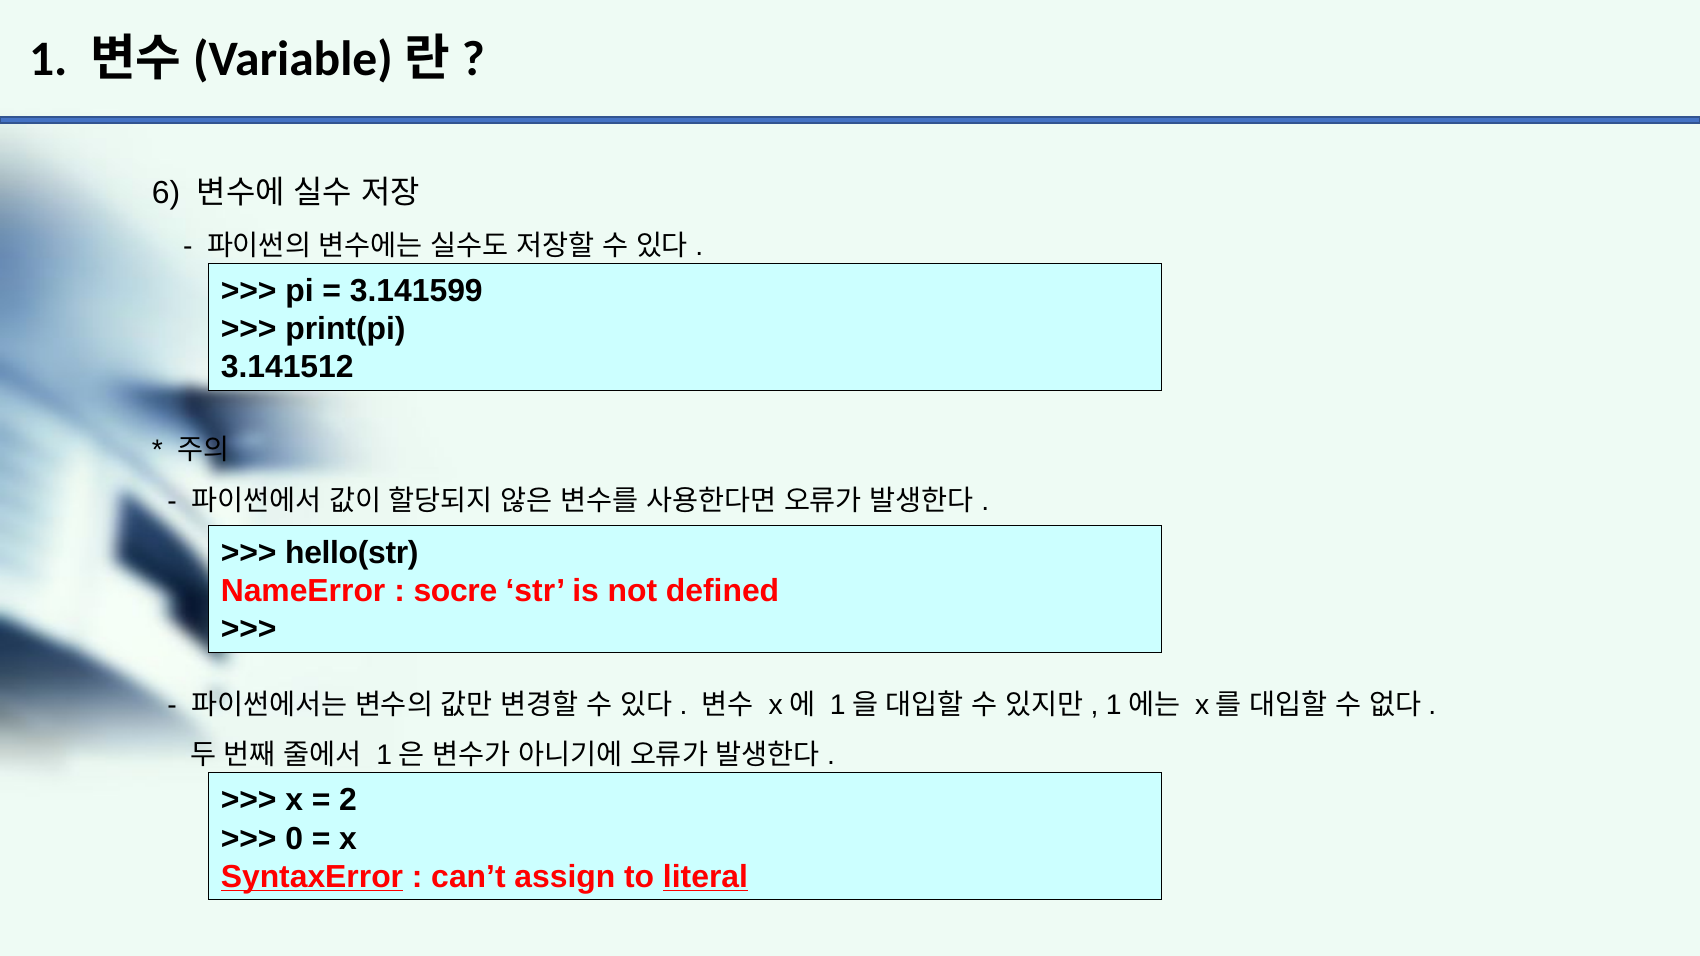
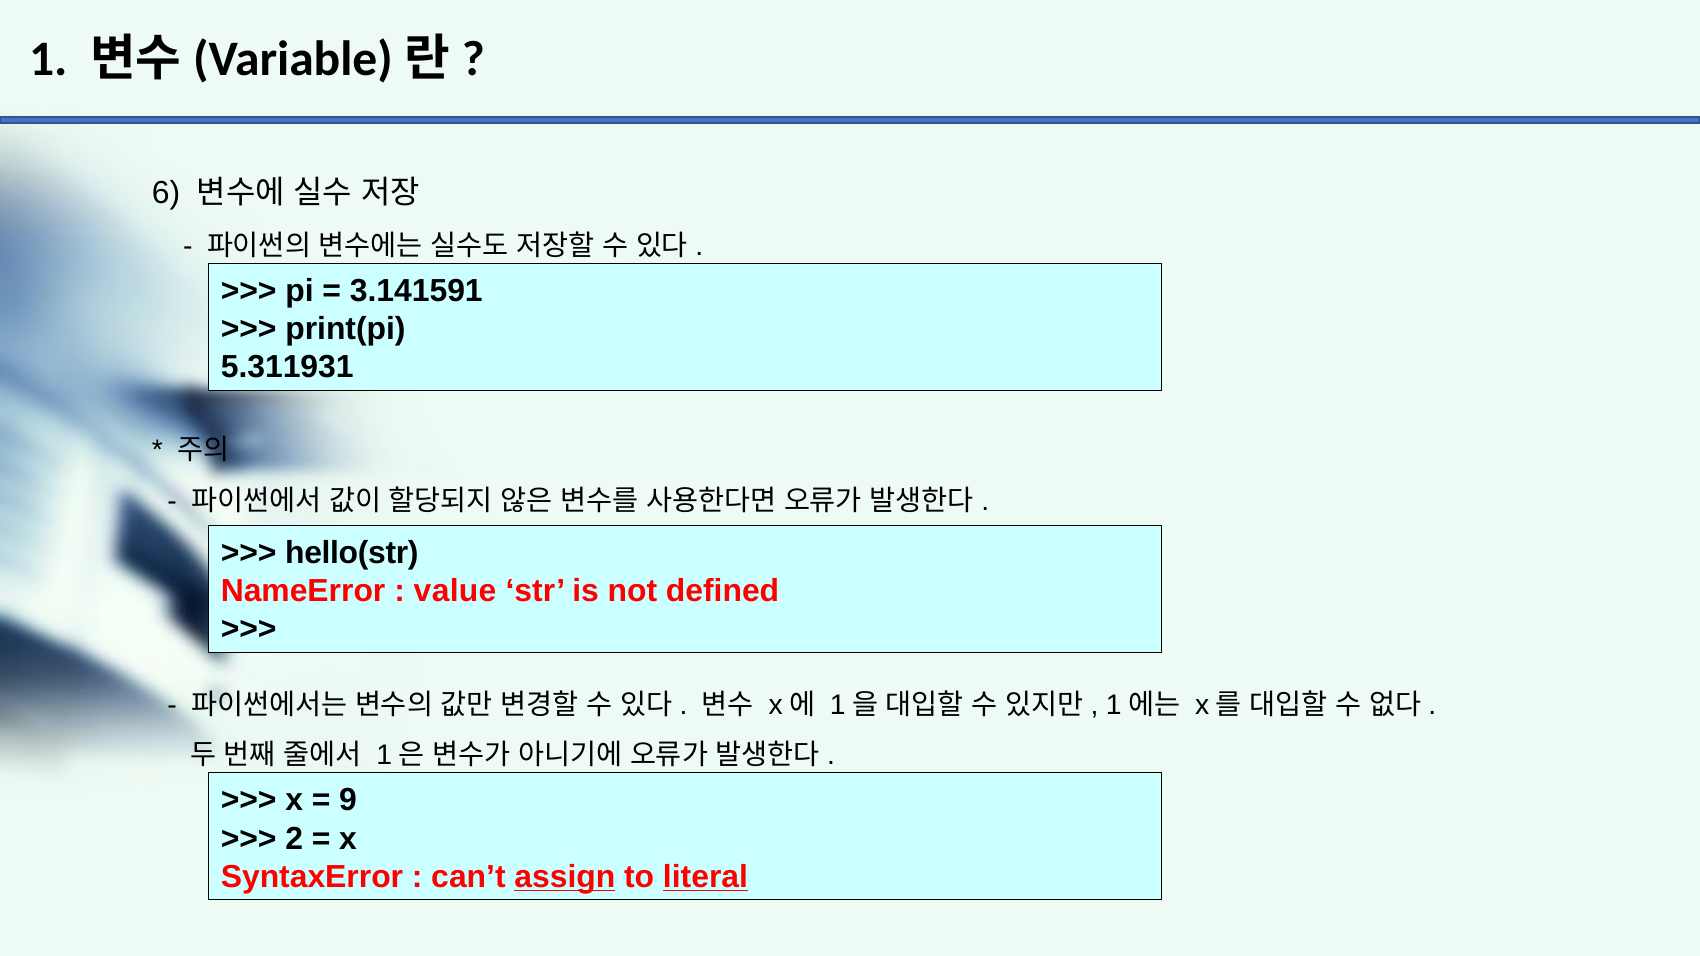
3.141599: 3.141599 -> 3.141591
3.141512: 3.141512 -> 5.311931
socre: socre -> value
2: 2 -> 9
0: 0 -> 2
SyntaxError underline: present -> none
assign underline: none -> present
